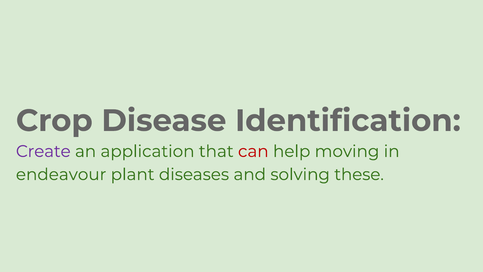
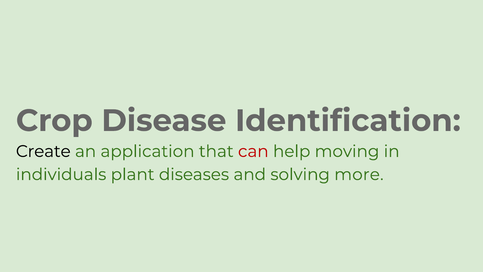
Create colour: purple -> black
endeavour: endeavour -> individuals
these: these -> more
